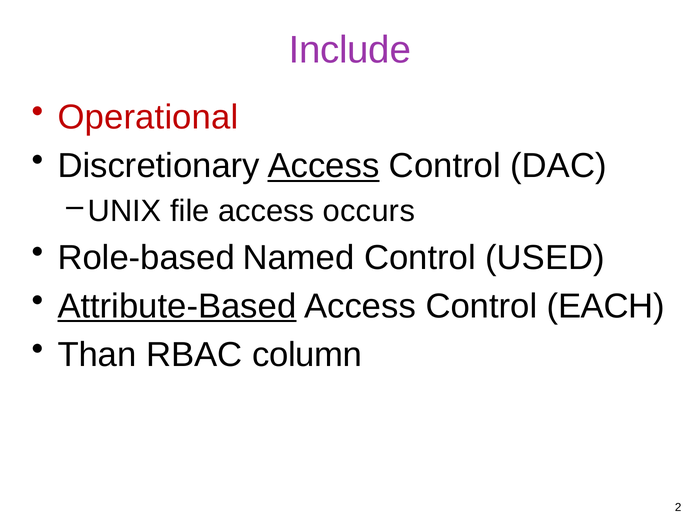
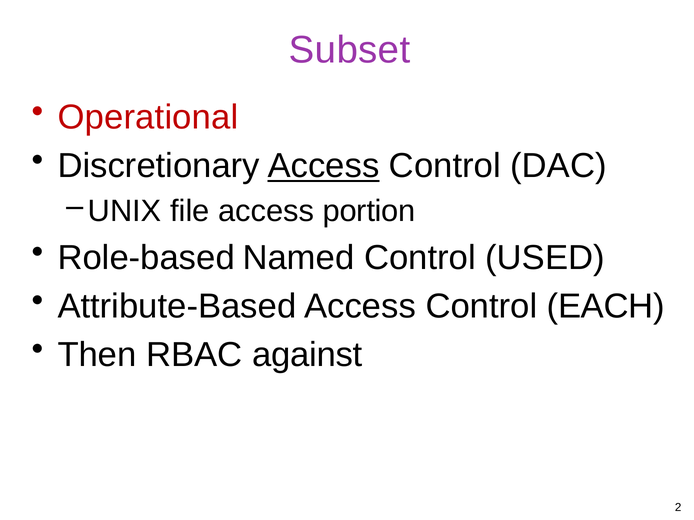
Include: Include -> Subset
occurs: occurs -> portion
Attribute-Based underline: present -> none
Than: Than -> Then
column: column -> against
